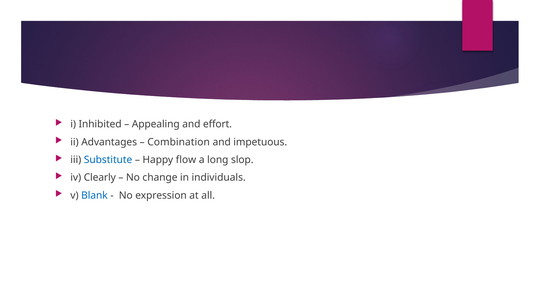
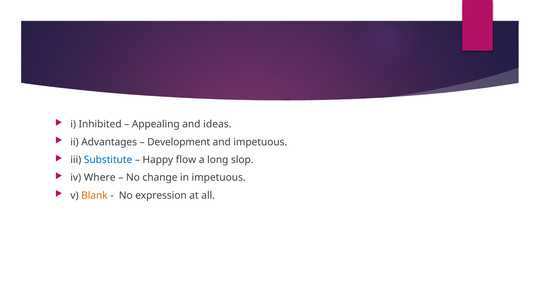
effort: effort -> ideas
Combination: Combination -> Development
Clearly: Clearly -> Where
in individuals: individuals -> impetuous
Blank colour: blue -> orange
